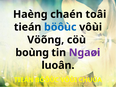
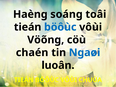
chaén: chaén -> soáng
boùng: boùng -> chaén
Ngaøi colour: purple -> blue
